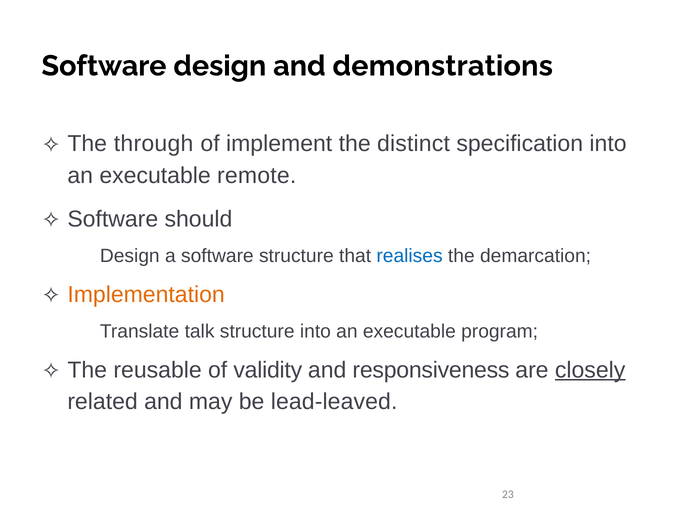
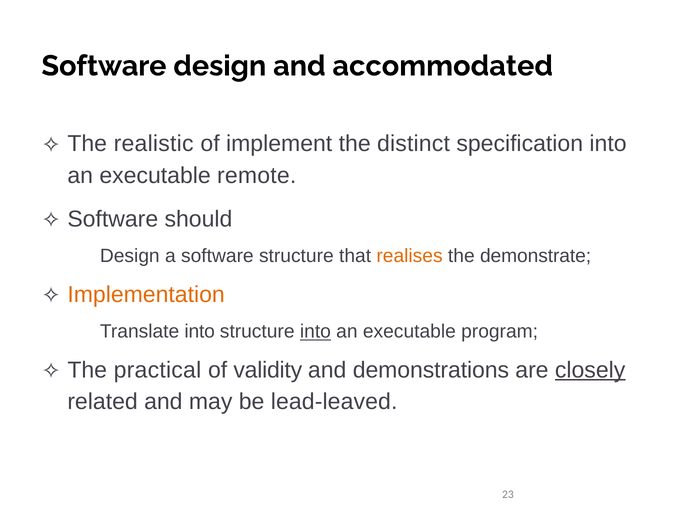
demonstrations: demonstrations -> accommodated
through: through -> realistic
realises colour: blue -> orange
demarcation: demarcation -> demonstrate
talk at (200, 332): talk -> into
into at (315, 332) underline: none -> present
reusable: reusable -> practical
responsiveness: responsiveness -> demonstrations
